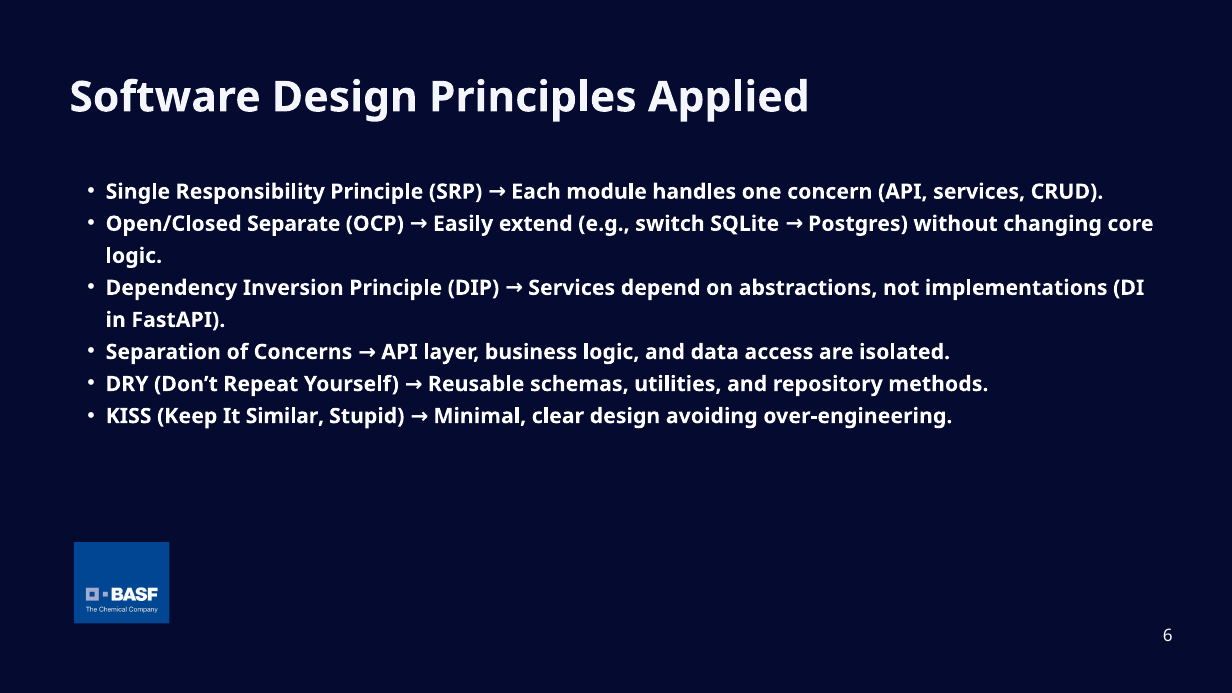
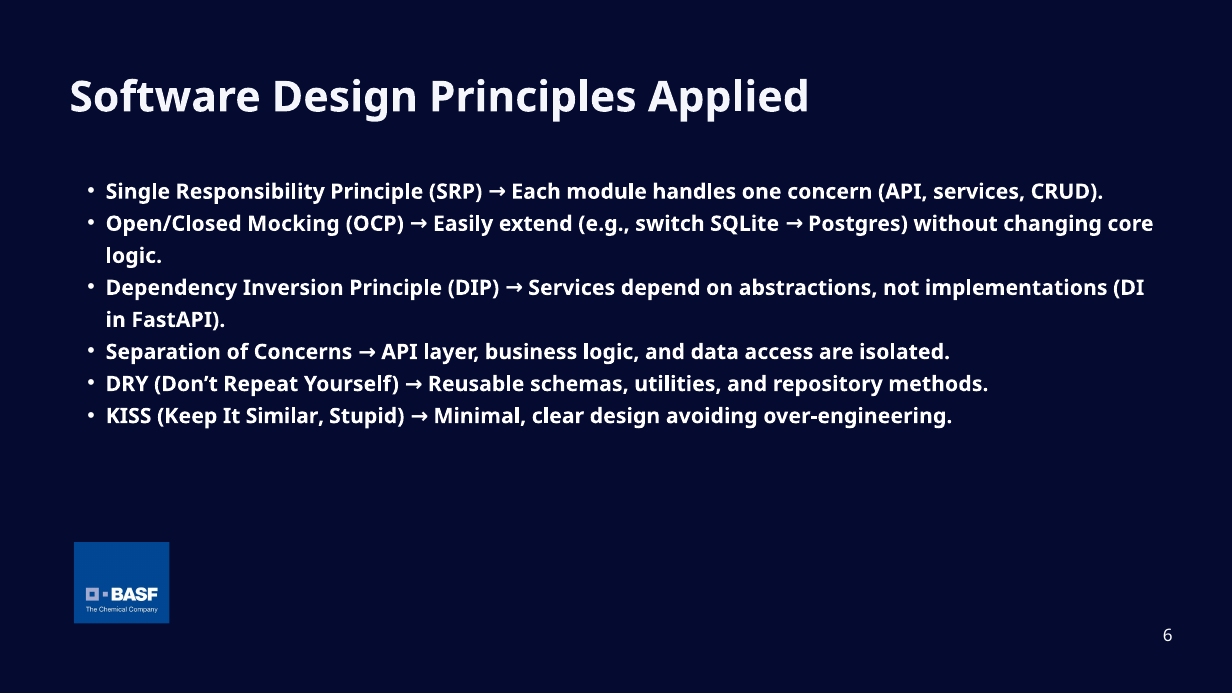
Separate: Separate -> Mocking
